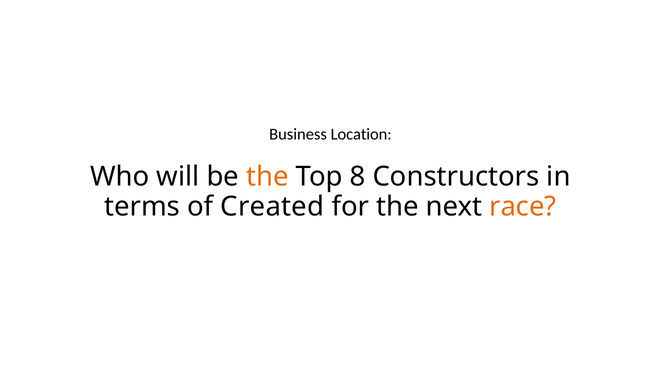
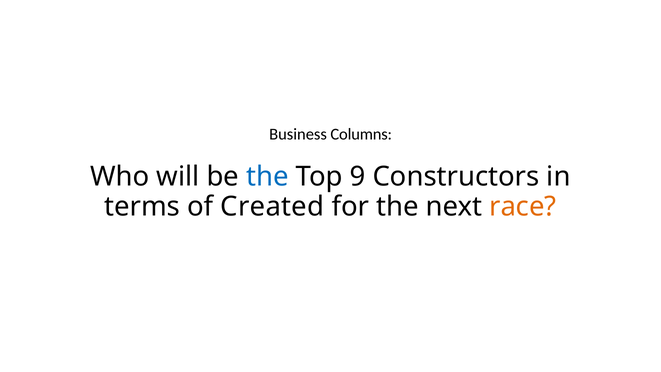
Location: Location -> Columns
the at (267, 177) colour: orange -> blue
8: 8 -> 9
